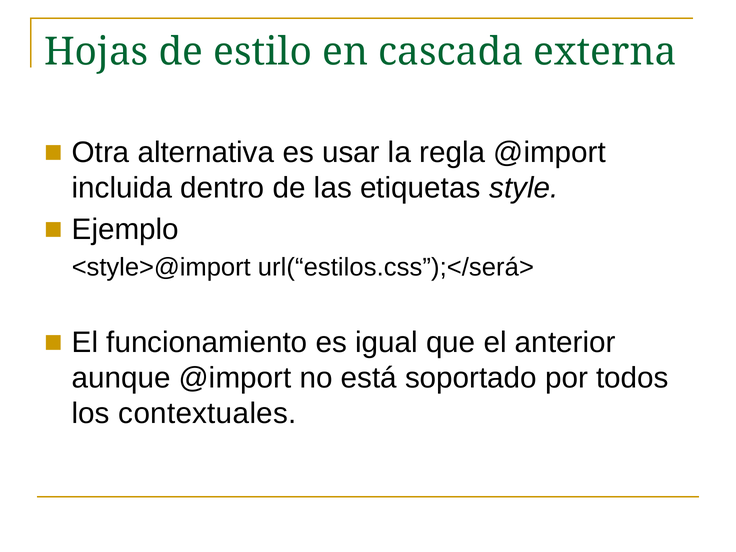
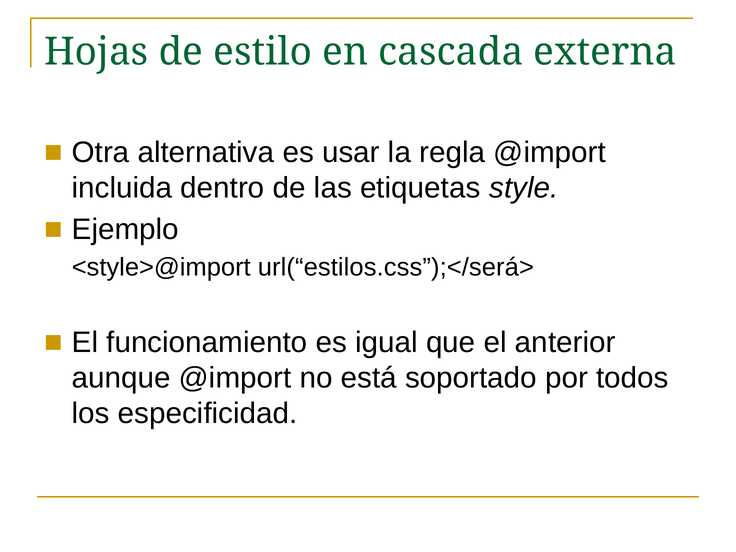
contextuales: contextuales -> especificidad
